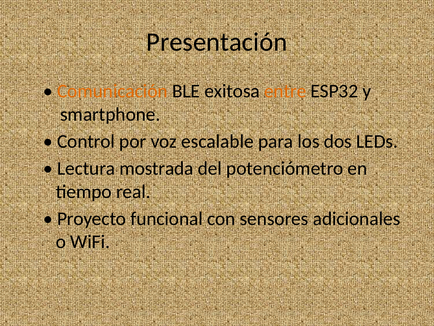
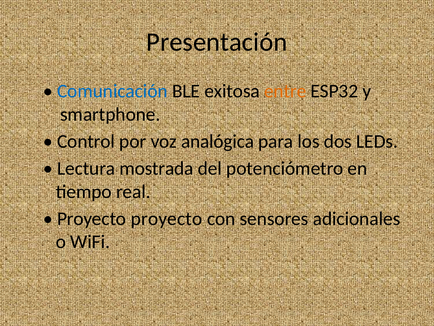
Comunicación colour: orange -> blue
escalable: escalable -> analógica
Proyecto funcional: funcional -> proyecto
